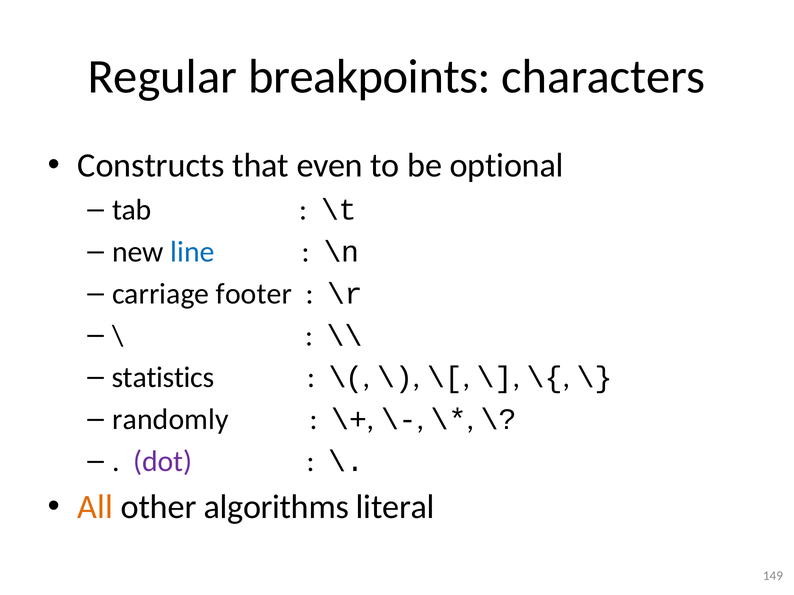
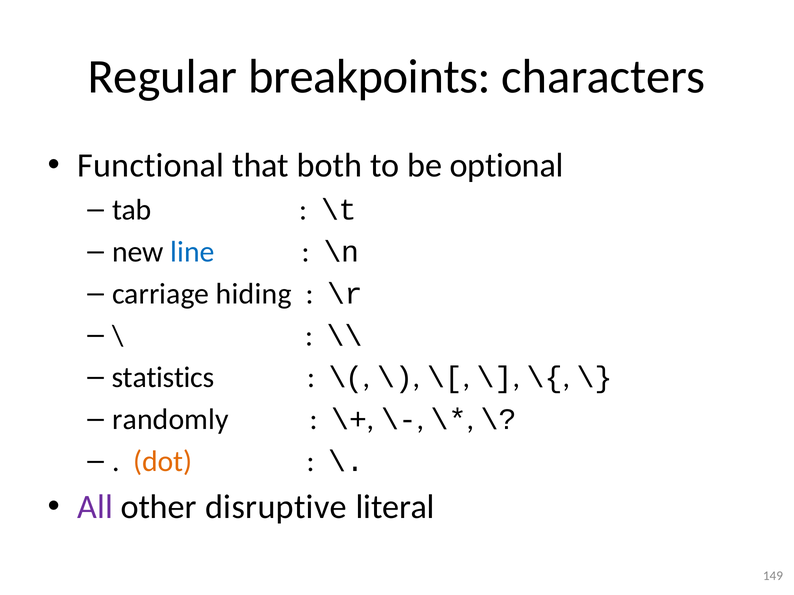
Constructs: Constructs -> Functional
even: even -> both
footer: footer -> hiding
dot colour: purple -> orange
All colour: orange -> purple
algorithms: algorithms -> disruptive
